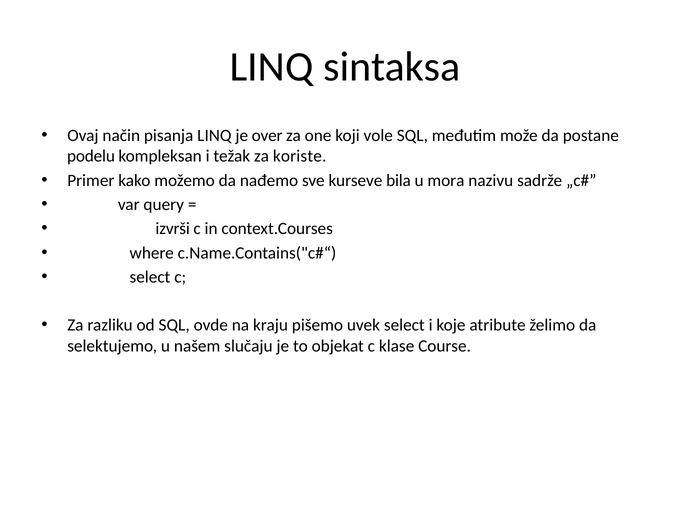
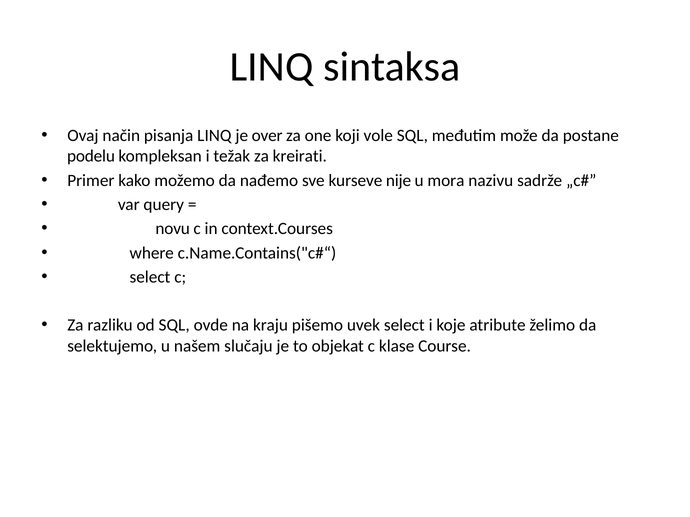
koriste: koriste -> kreirati
bila: bila -> nije
izvrši: izvrši -> novu
